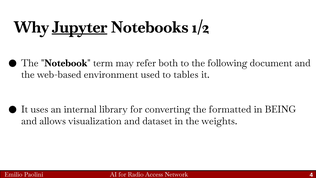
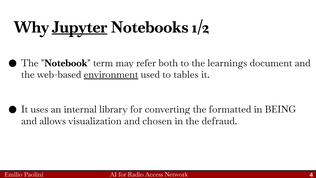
following: following -> learnings
environment underline: none -> present
dataset: dataset -> chosen
weights: weights -> defraud
